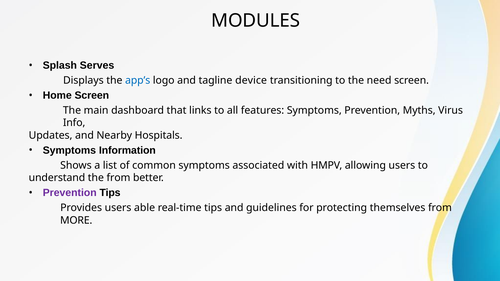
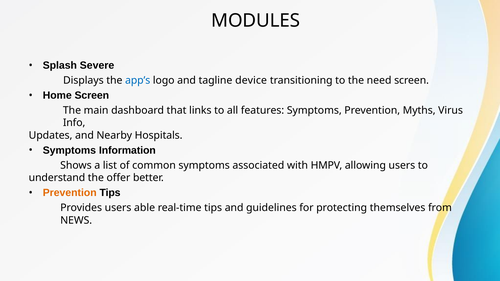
Serves: Serves -> Severe
the from: from -> offer
Prevention at (70, 193) colour: purple -> orange
MORE: MORE -> NEWS
